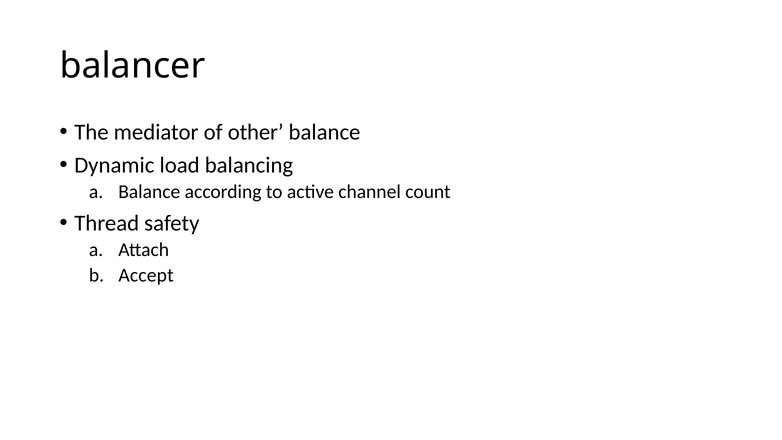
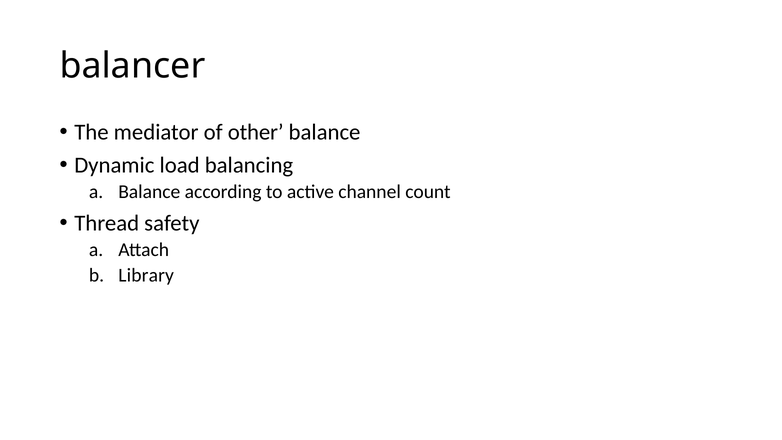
Accept: Accept -> Library
